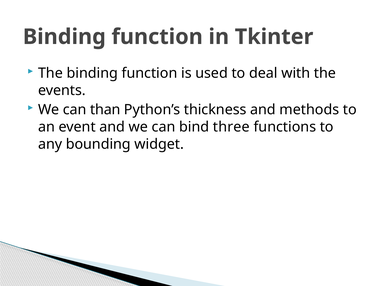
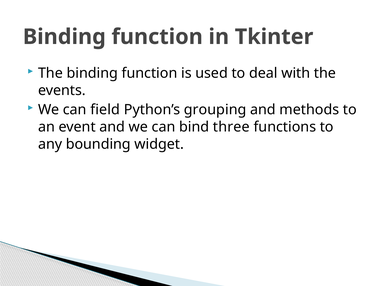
than: than -> field
thickness: thickness -> grouping
